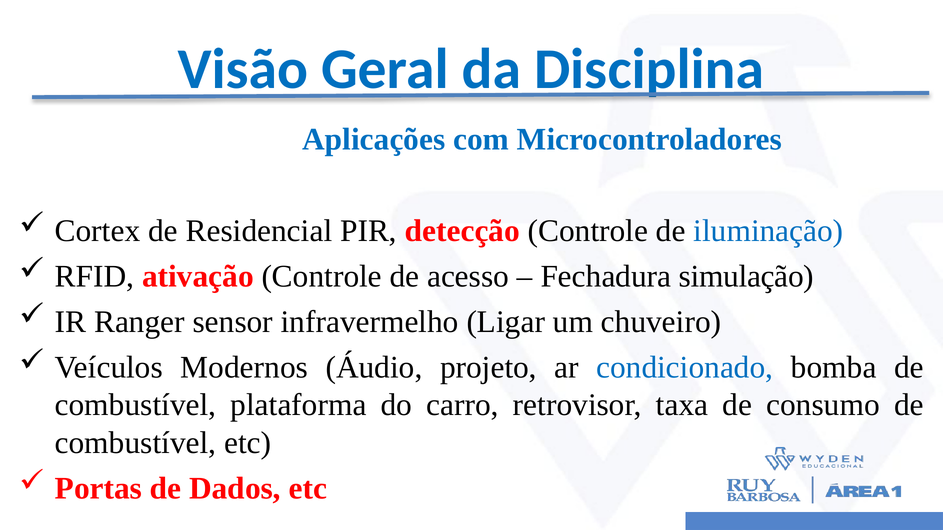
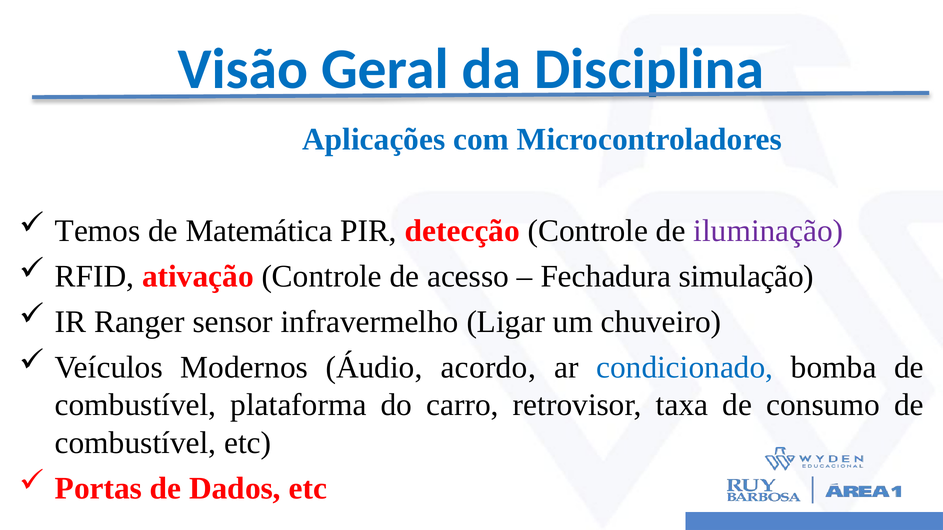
Cortex: Cortex -> Temos
Residencial: Residencial -> Matemática
iluminação colour: blue -> purple
projeto: projeto -> acordo
